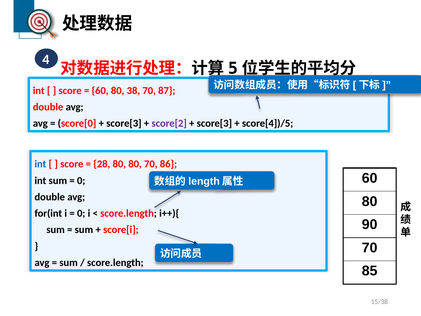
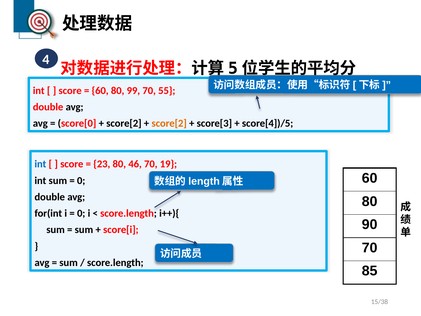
38: 38 -> 99
87: 87 -> 55
score[3 at (124, 123): score[3 -> score[2
score[2 at (169, 123) colour: purple -> orange
28: 28 -> 23
80 80: 80 -> 46
86: 86 -> 19
